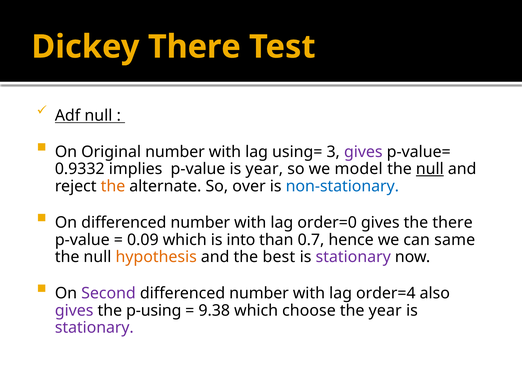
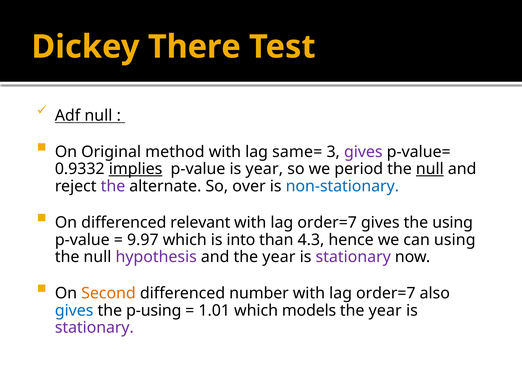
Original number: number -> method
using=: using= -> same=
implies underline: none -> present
model: model -> period
the at (113, 186) colour: orange -> purple
On differenced number: number -> relevant
order=0 at (327, 223): order=0 -> order=7
the there: there -> using
0.09: 0.09 -> 9.97
0.7: 0.7 -> 4.3
can same: same -> using
hypothesis colour: orange -> purple
and the best: best -> year
Second colour: purple -> orange
order=4 at (386, 294): order=4 -> order=7
gives at (74, 311) colour: purple -> blue
9.38: 9.38 -> 1.01
choose: choose -> models
